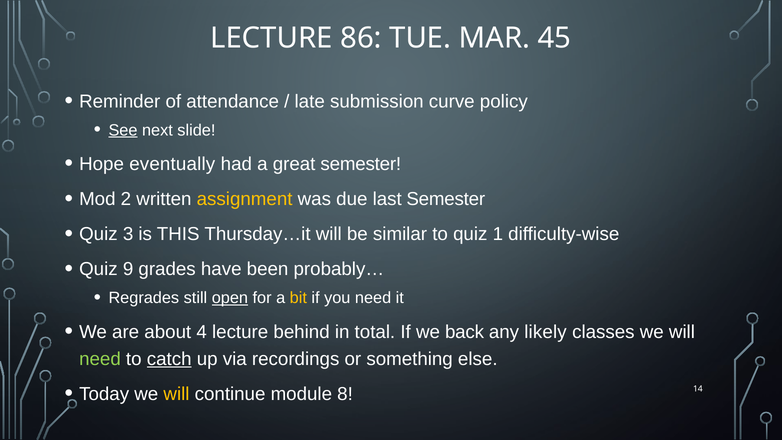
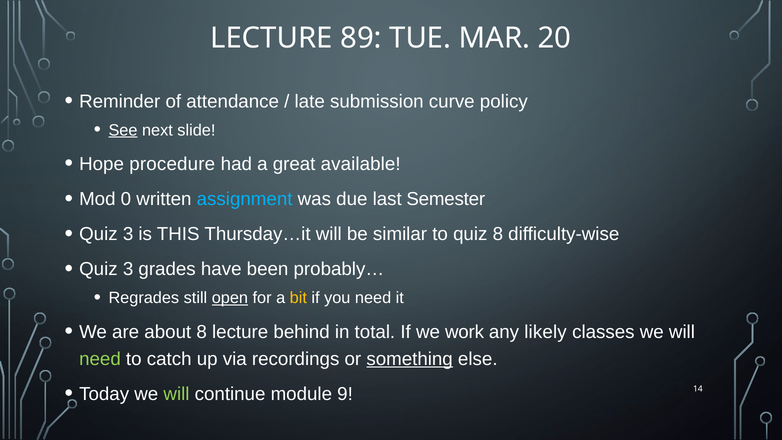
86: 86 -> 89
45: 45 -> 20
eventually: eventually -> procedure
great semester: semester -> available
2: 2 -> 0
assignment colour: yellow -> light blue
quiz 1: 1 -> 8
9 at (128, 269): 9 -> 3
about 4: 4 -> 8
back: back -> work
catch underline: present -> none
something underline: none -> present
will at (176, 394) colour: yellow -> light green
8: 8 -> 9
